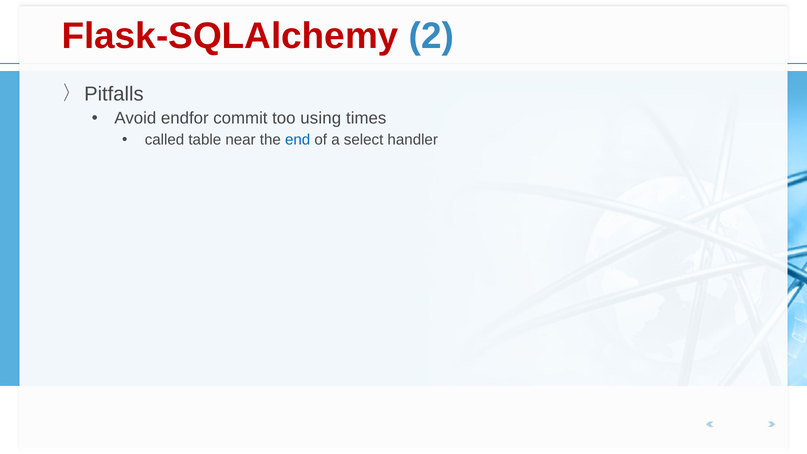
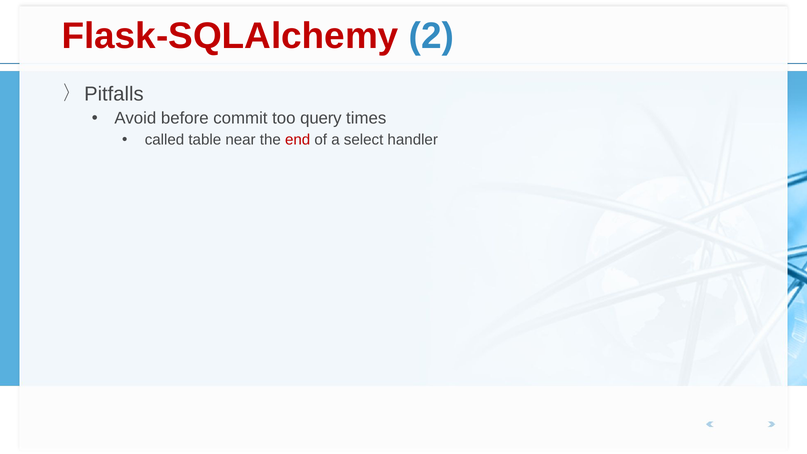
endfor: endfor -> before
using: using -> query
end colour: blue -> red
